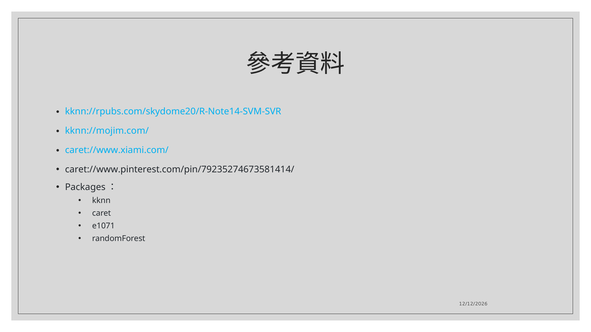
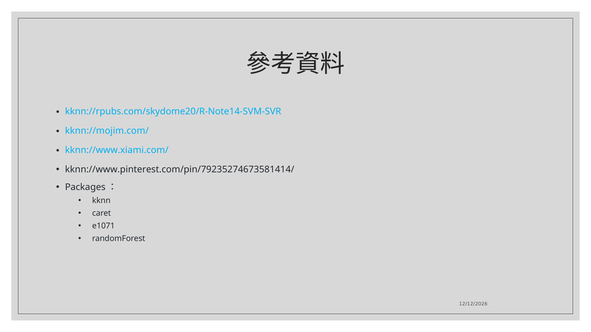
caret://www.xiami.com/: caret://www.xiami.com/ -> kknn://www.xiami.com/
caret://www.pinterest.com/pin/79235274673581414/: caret://www.pinterest.com/pin/79235274673581414/ -> kknn://www.pinterest.com/pin/79235274673581414/
